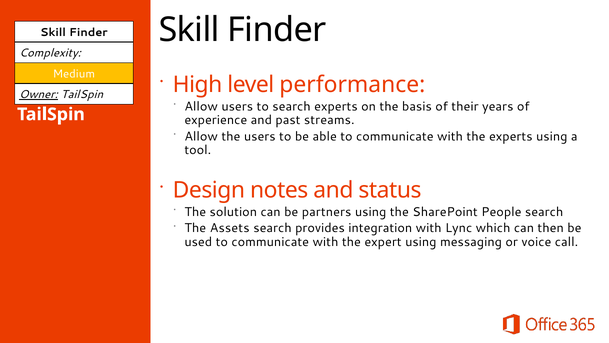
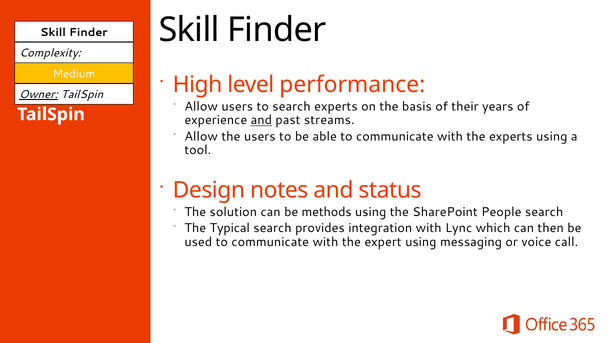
and at (261, 120) underline: none -> present
partners: partners -> methods
Assets: Assets -> Typical
